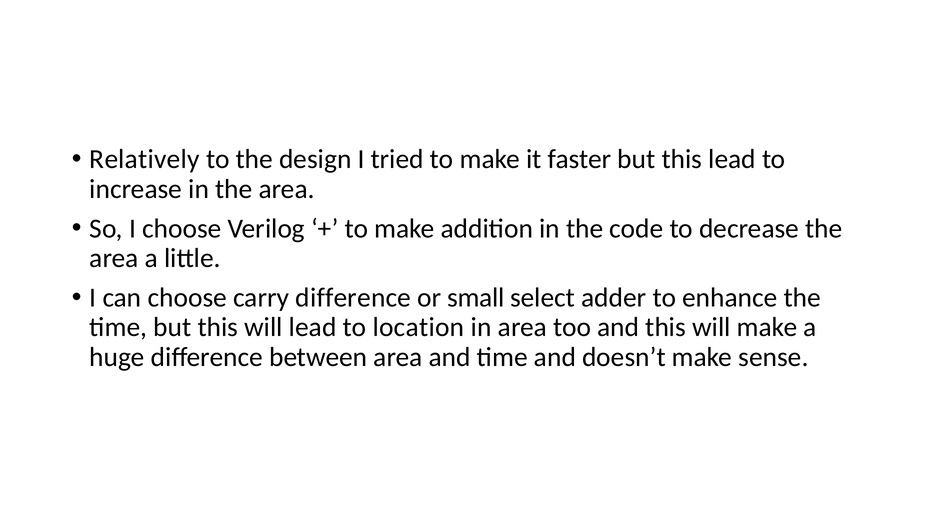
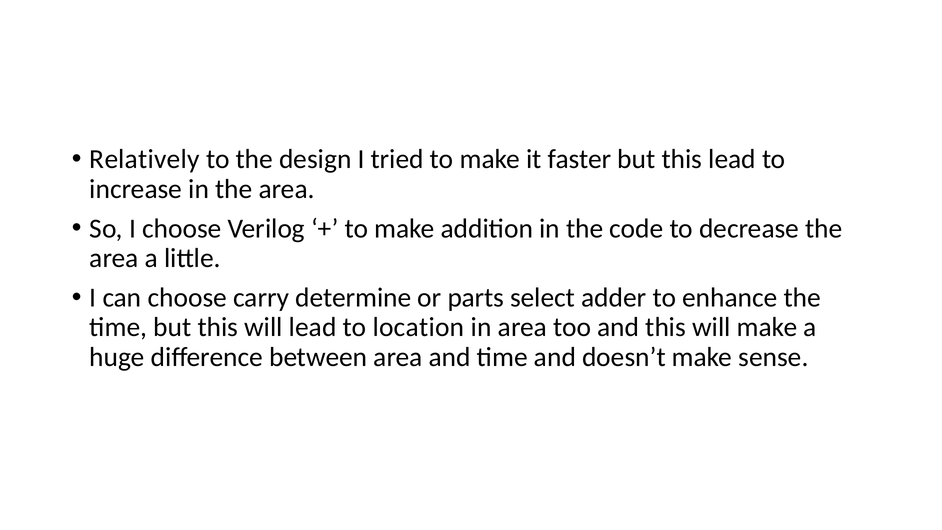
carry difference: difference -> determine
small: small -> parts
